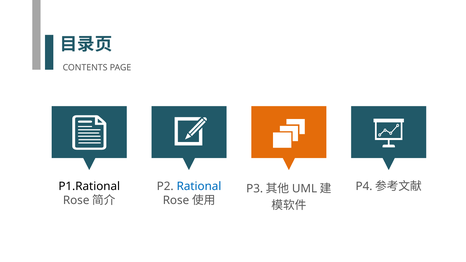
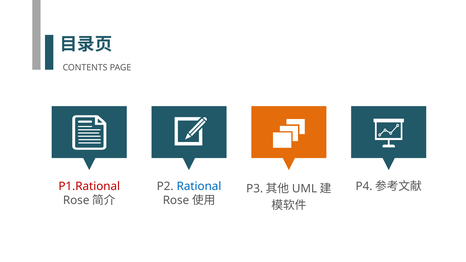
P1.Rational colour: black -> red
